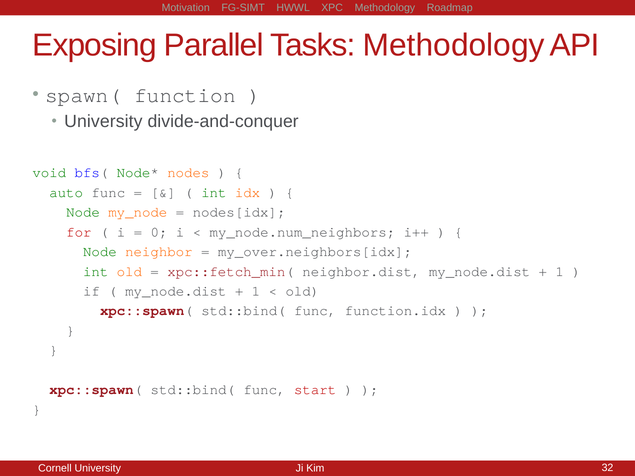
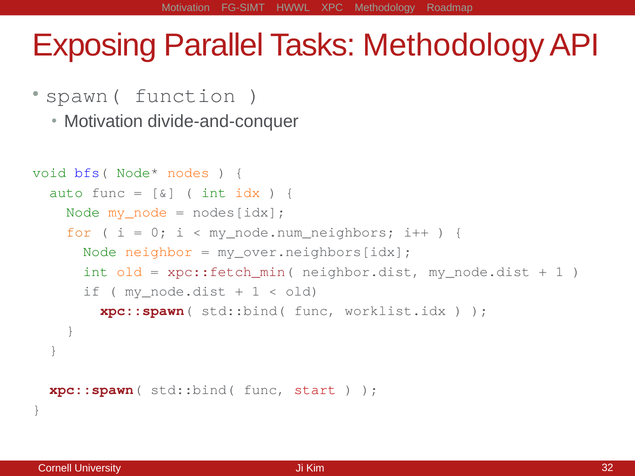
University at (103, 122): University -> Motivation
for colour: red -> orange
function.idx: function.idx -> worklist.idx
